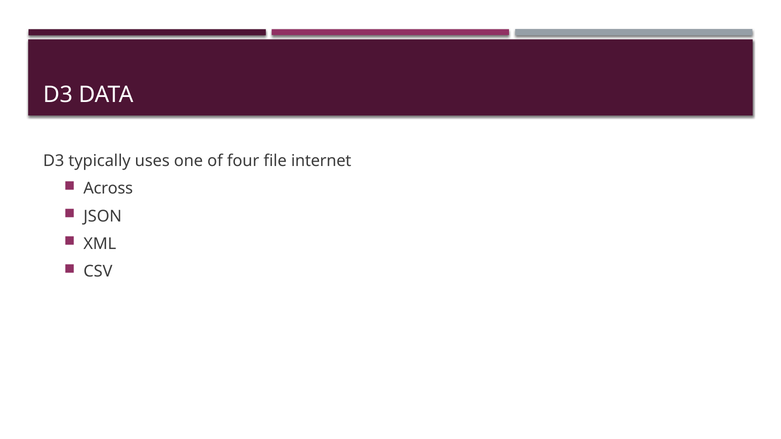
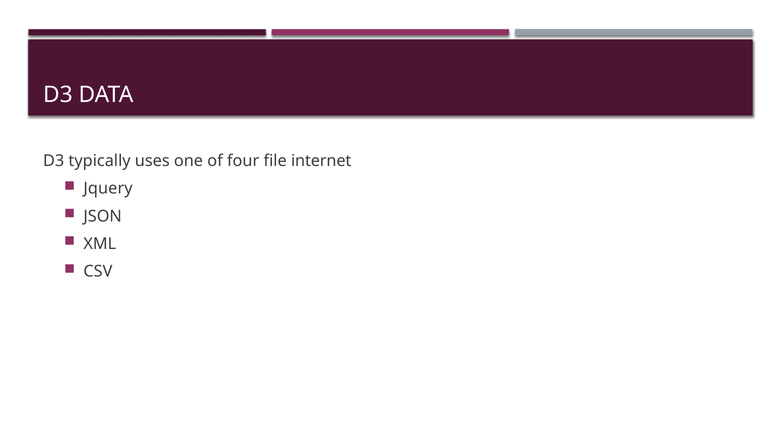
Across: Across -> Jquery
